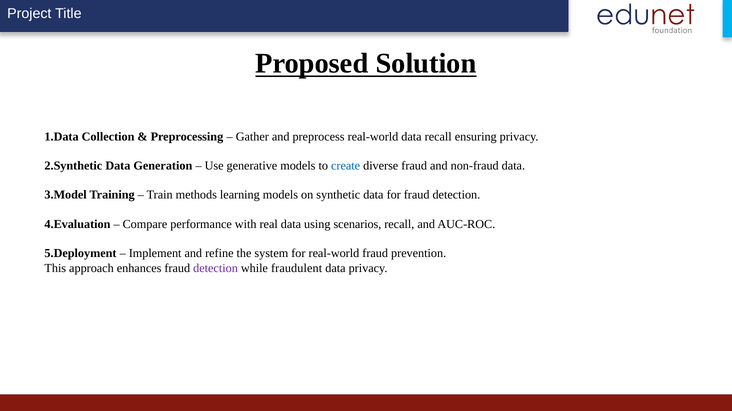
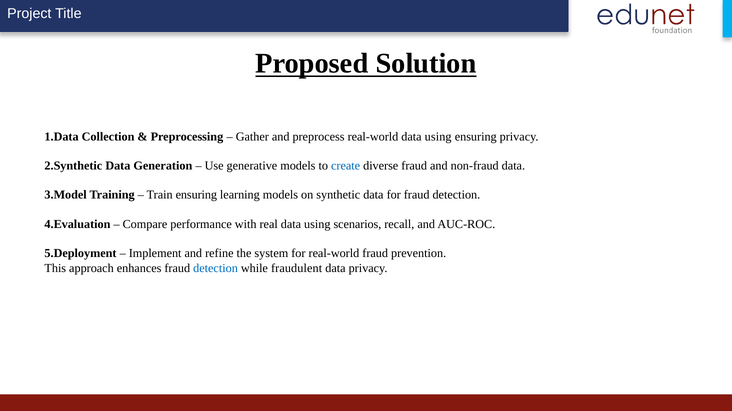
real-world data recall: recall -> using
Train methods: methods -> ensuring
detection at (216, 269) colour: purple -> blue
